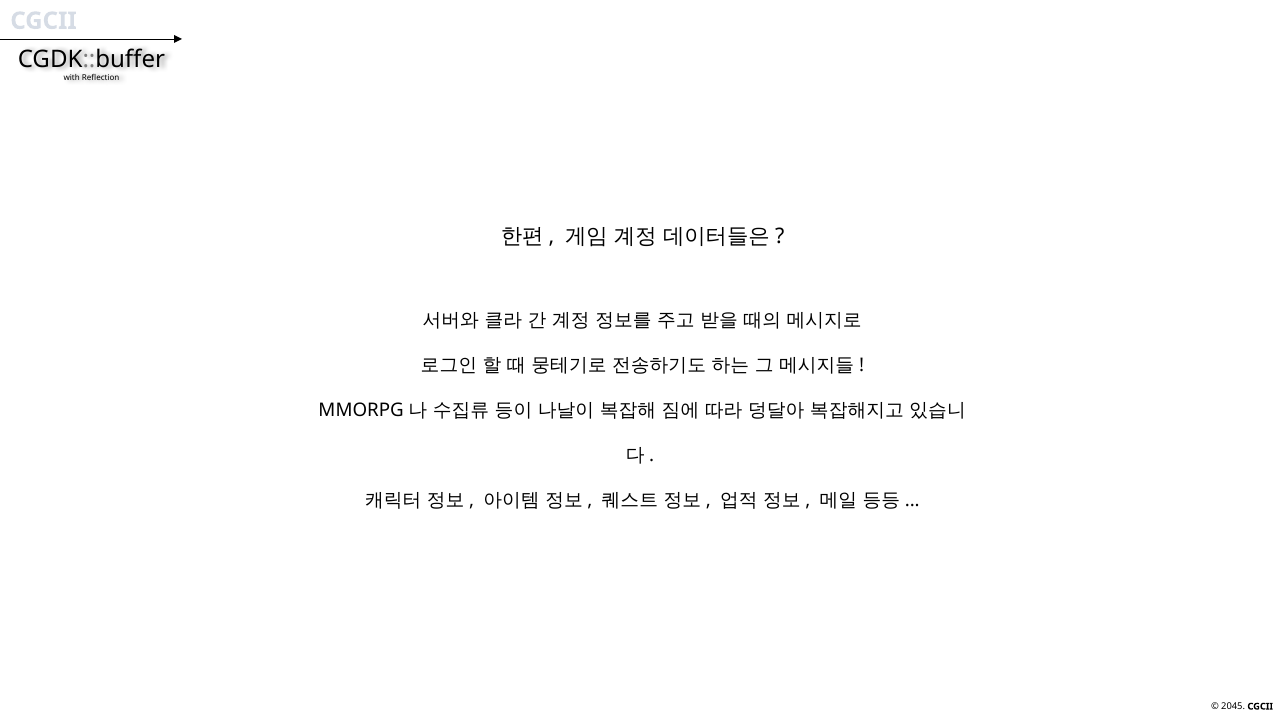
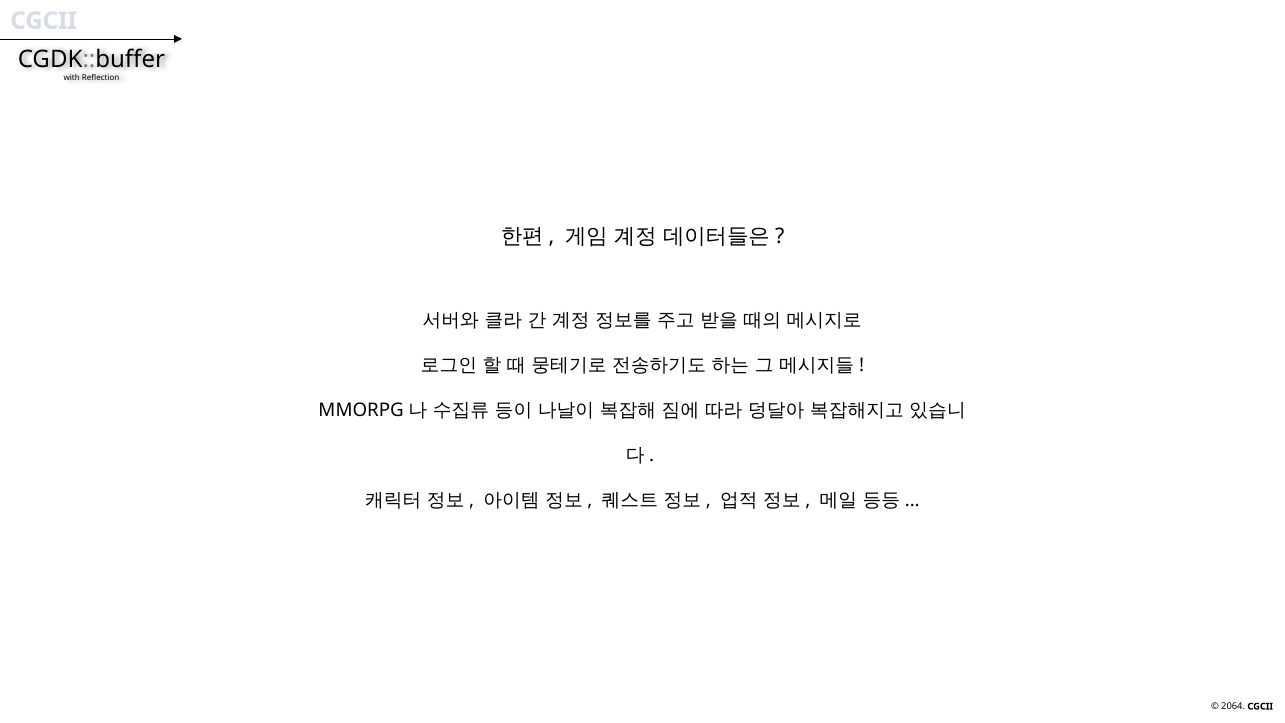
2045: 2045 -> 2064
